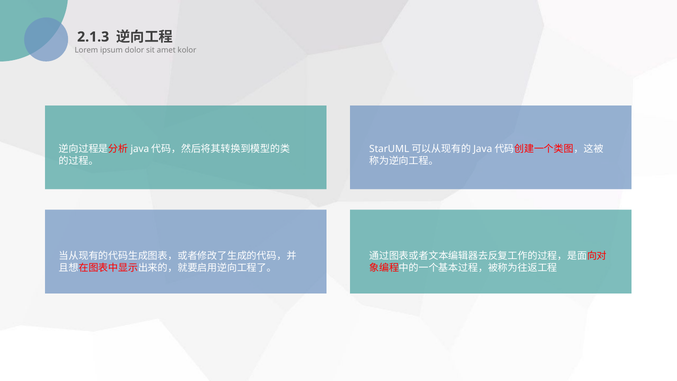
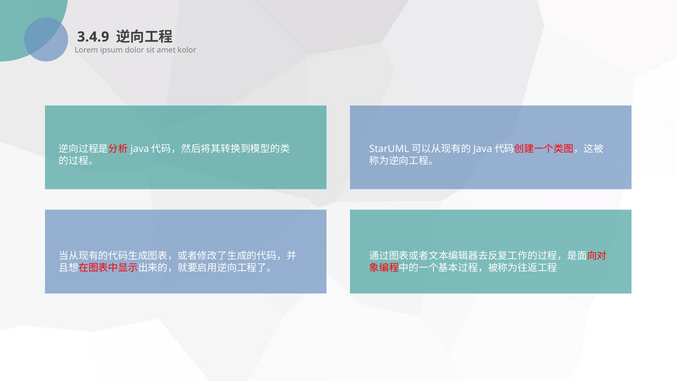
2.1.3: 2.1.3 -> 3.4.9
